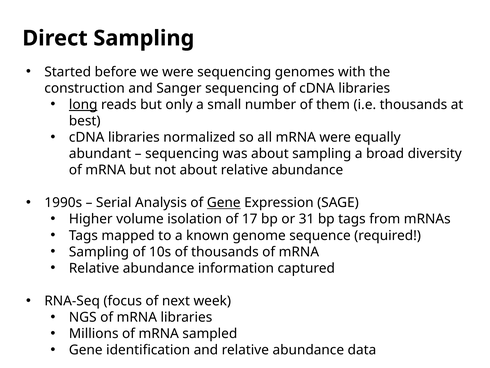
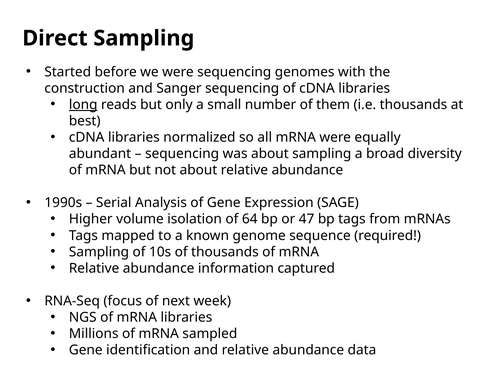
Gene at (224, 203) underline: present -> none
17: 17 -> 64
31: 31 -> 47
